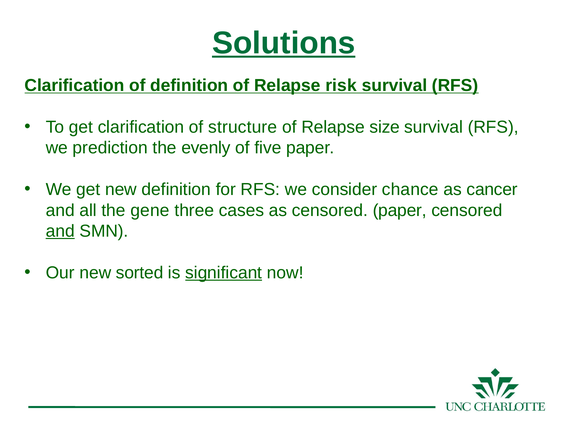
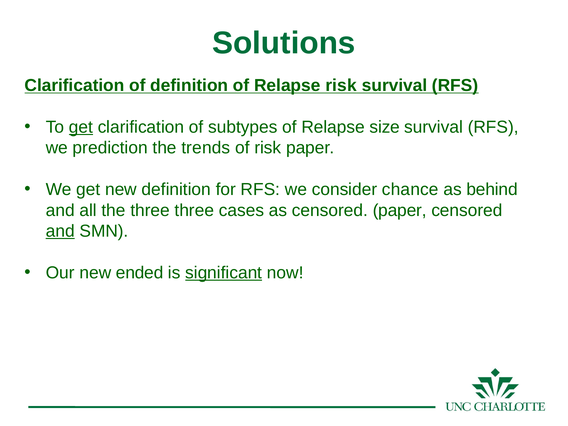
Solutions underline: present -> none
get at (81, 127) underline: none -> present
structure: structure -> subtypes
evenly: evenly -> trends
of five: five -> risk
cancer: cancer -> behind
the gene: gene -> three
sorted: sorted -> ended
